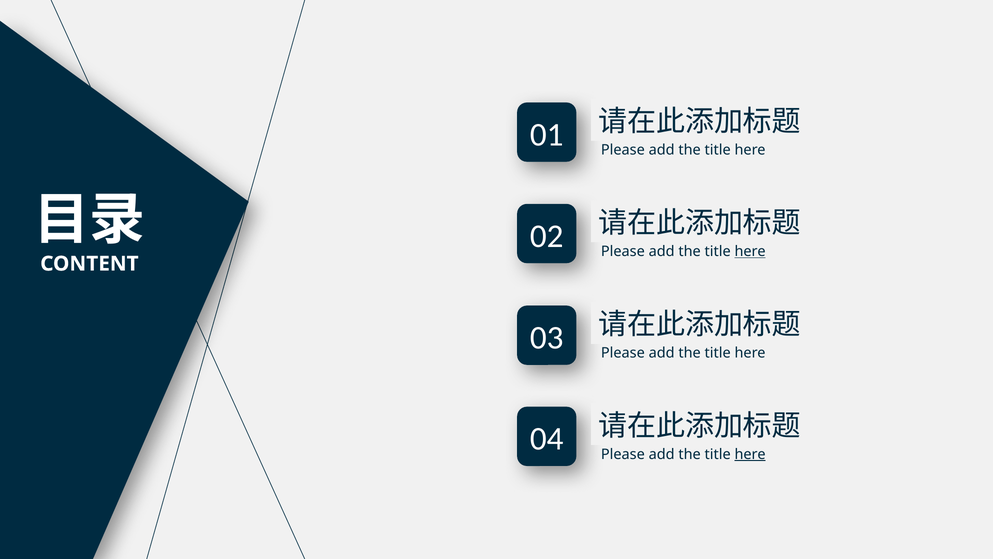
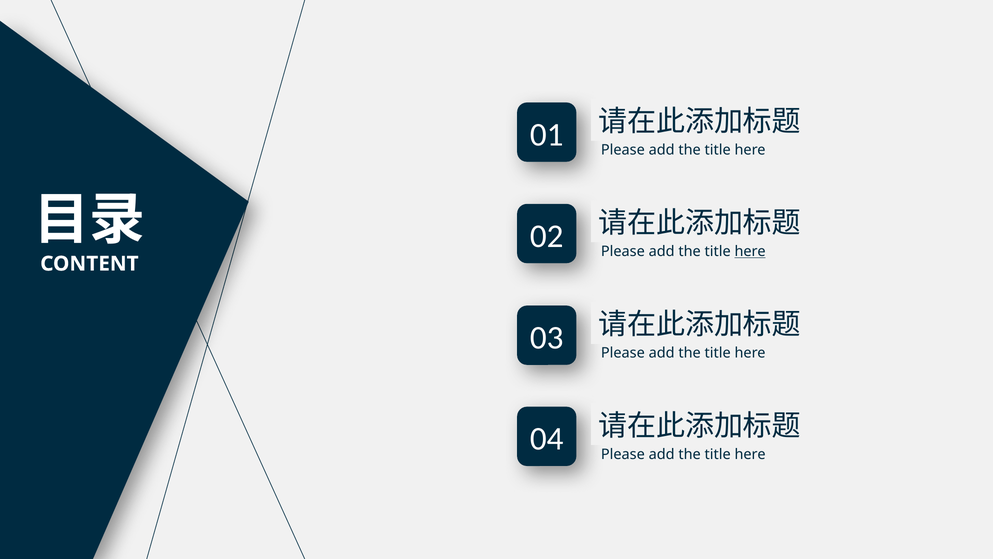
here at (750, 454) underline: present -> none
